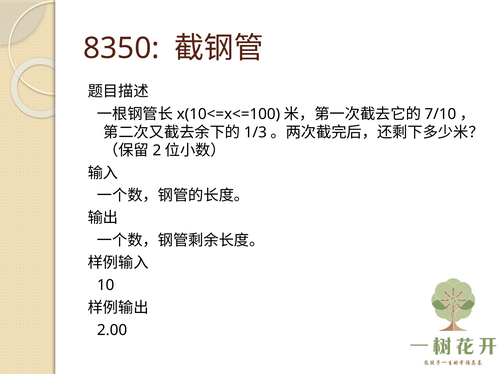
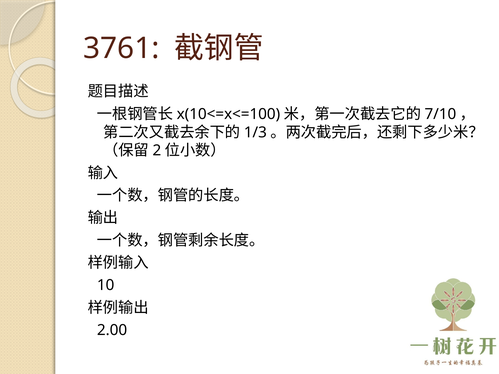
8350: 8350 -> 3761
